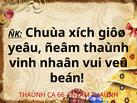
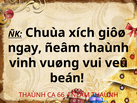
yeâu: yeâu -> ngay
nhaân: nhaân -> vuøng
